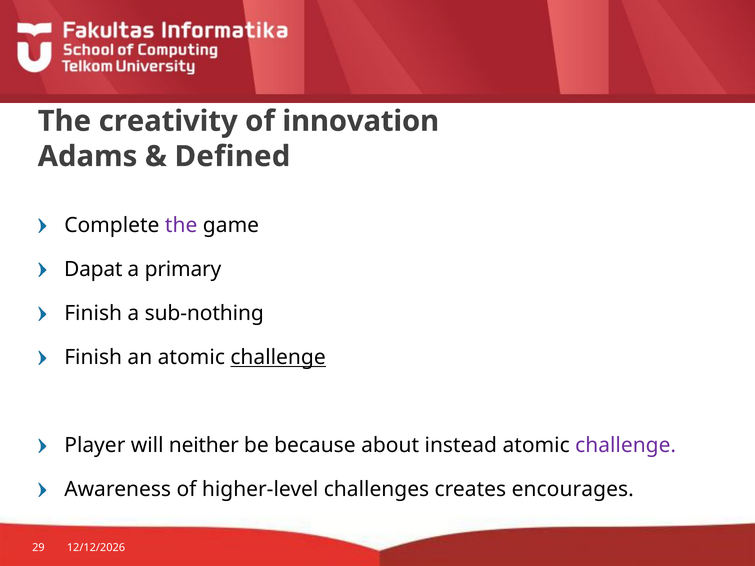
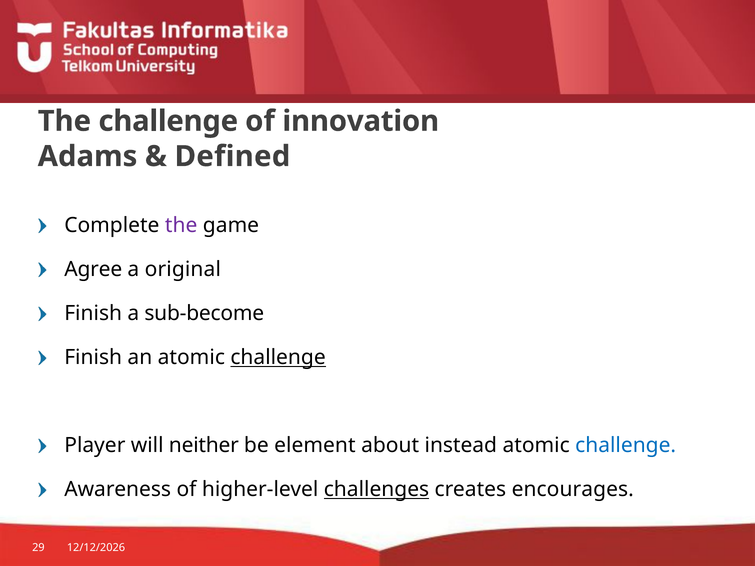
The creativity: creativity -> challenge
Dapat: Dapat -> Agree
primary: primary -> original
sub-nothing: sub-nothing -> sub-become
because: because -> element
challenge at (626, 446) colour: purple -> blue
challenges underline: none -> present
